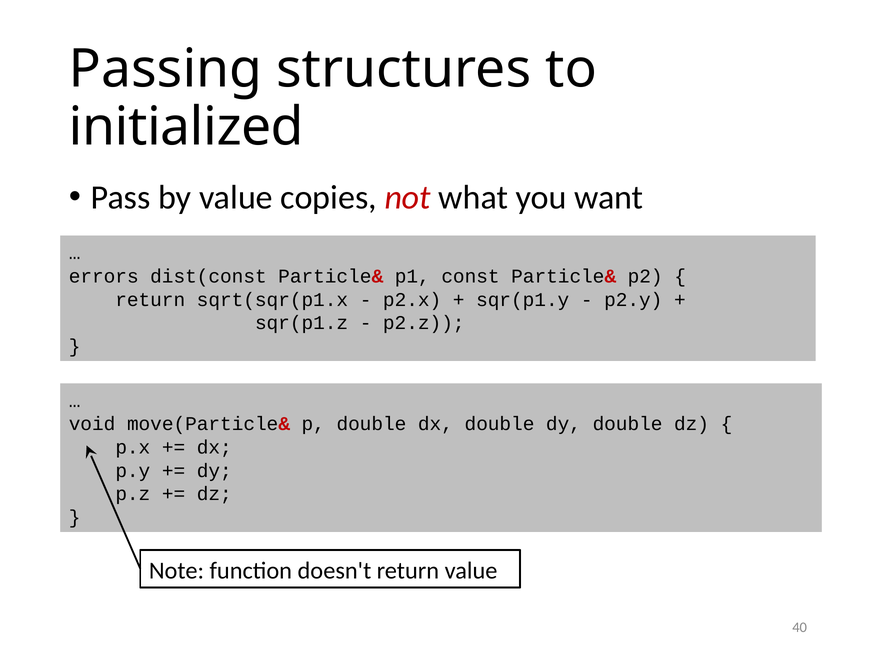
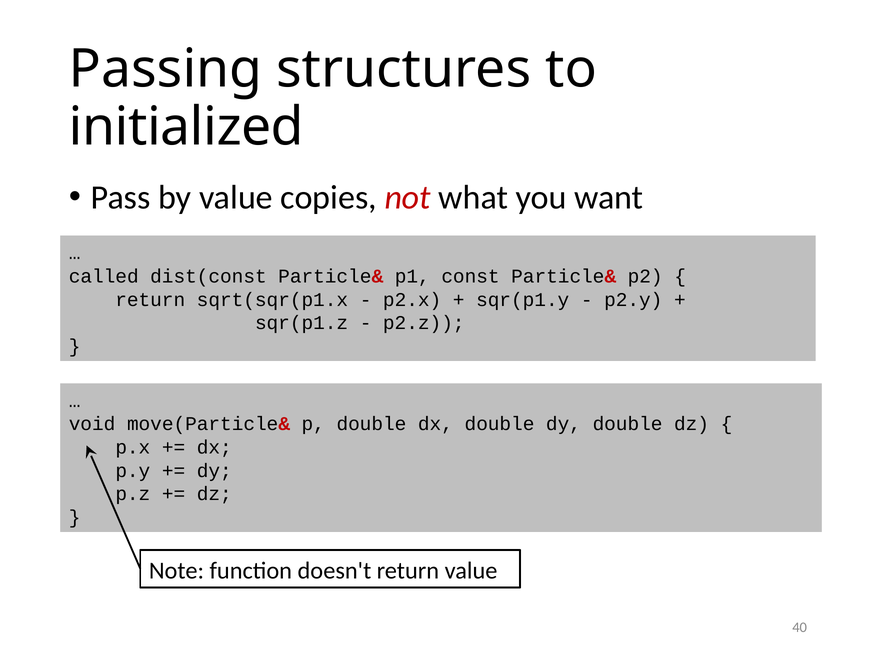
errors: errors -> called
